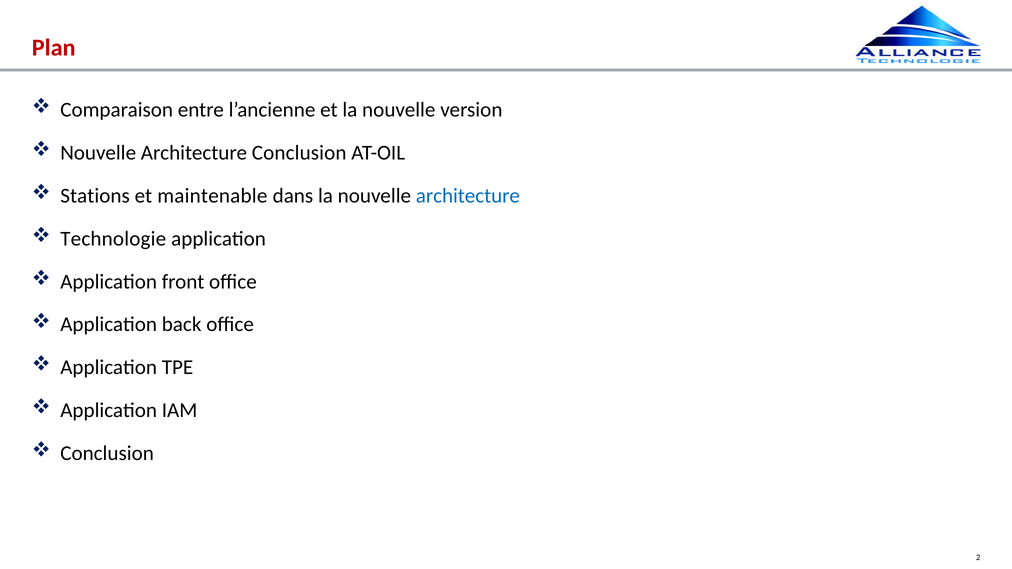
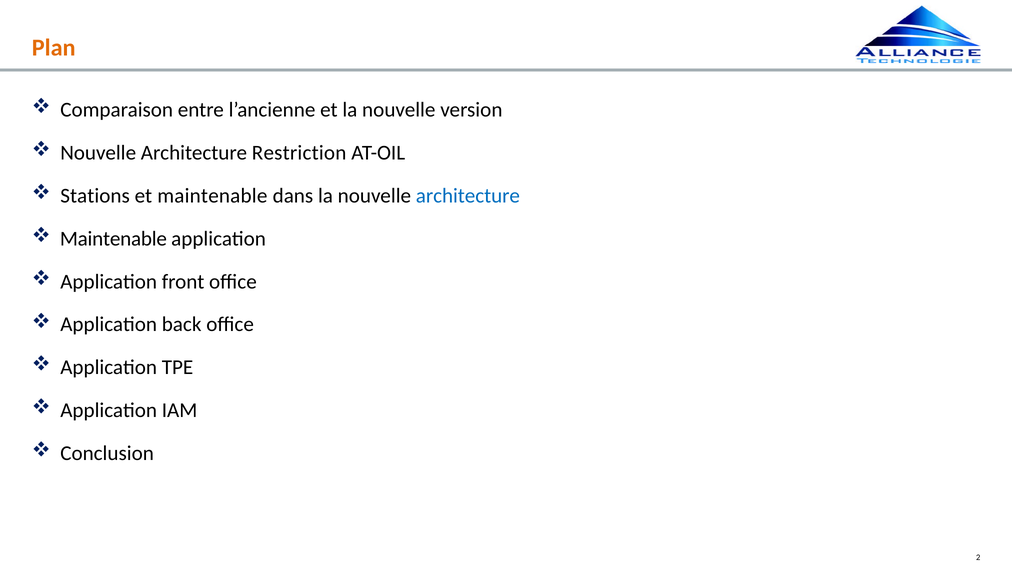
Plan colour: red -> orange
Architecture Conclusion: Conclusion -> Restriction
Technologie at (113, 239): Technologie -> Maintenable
